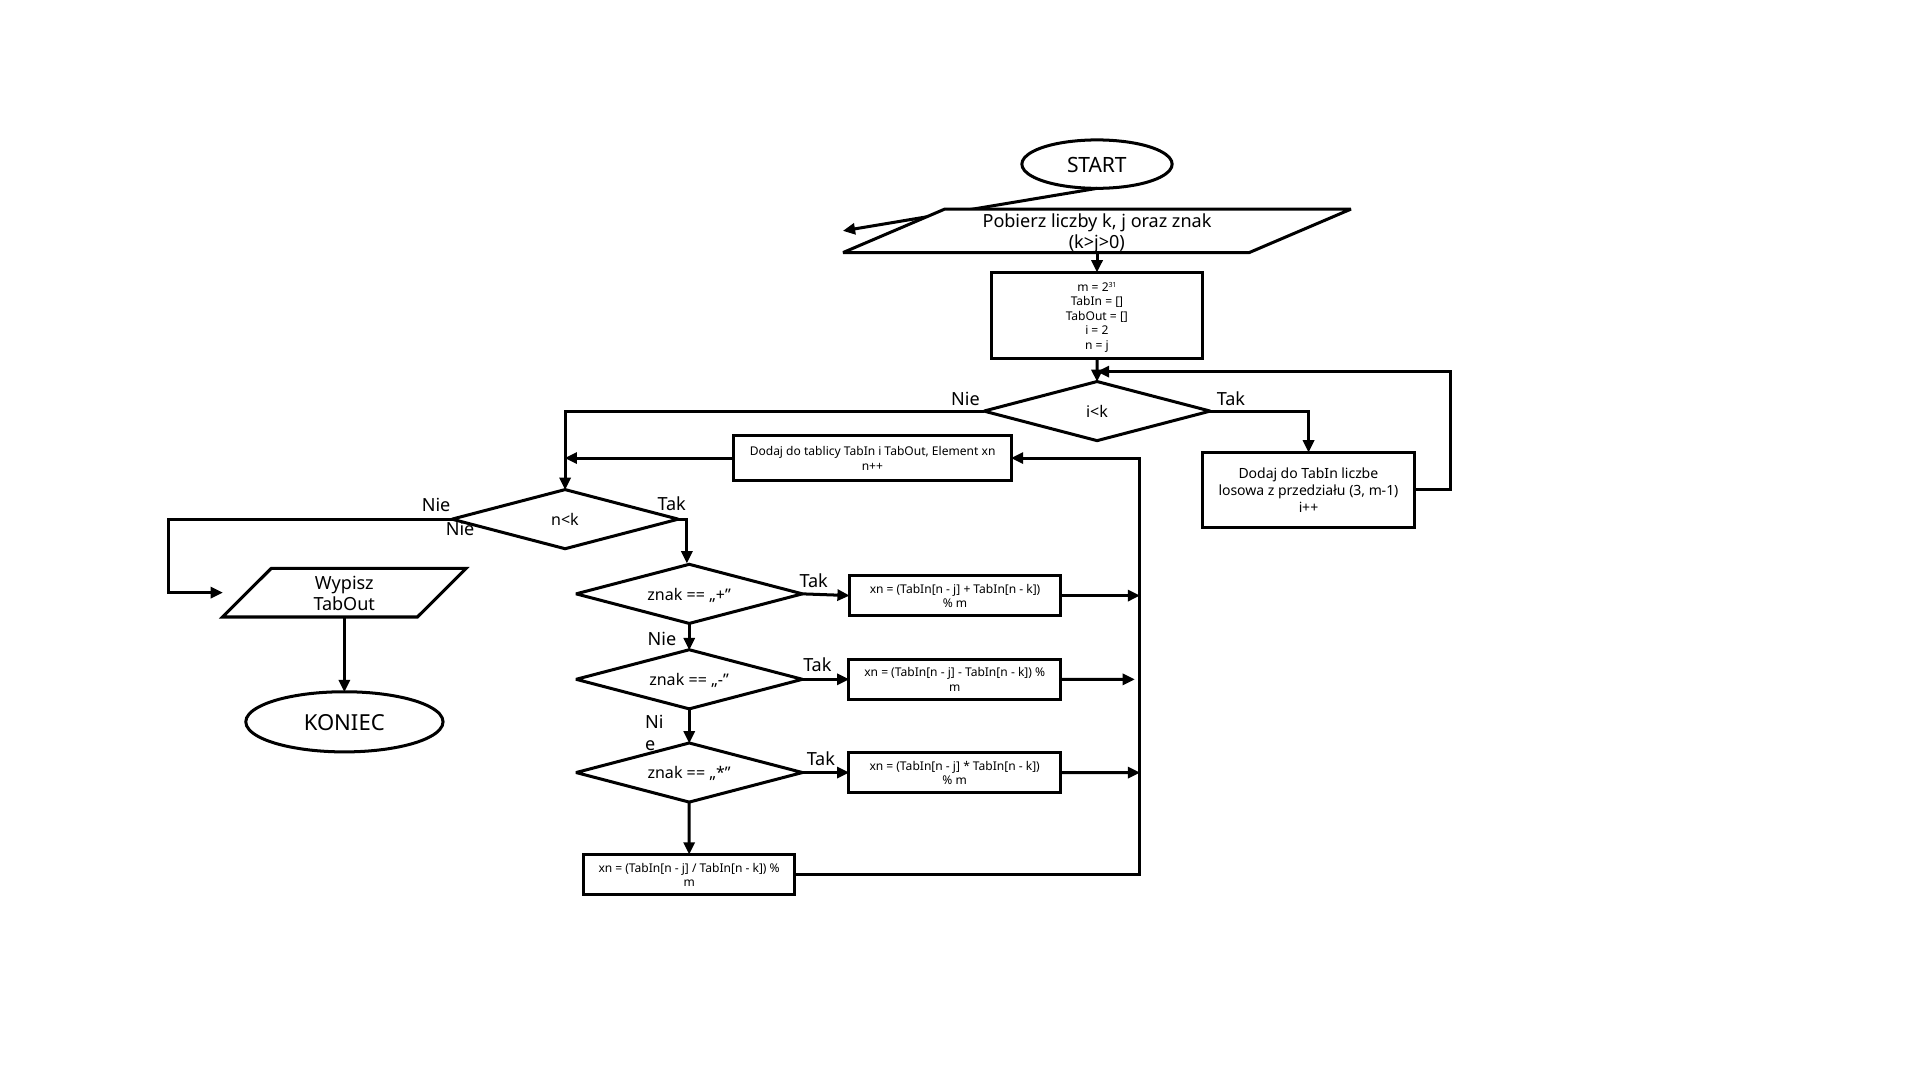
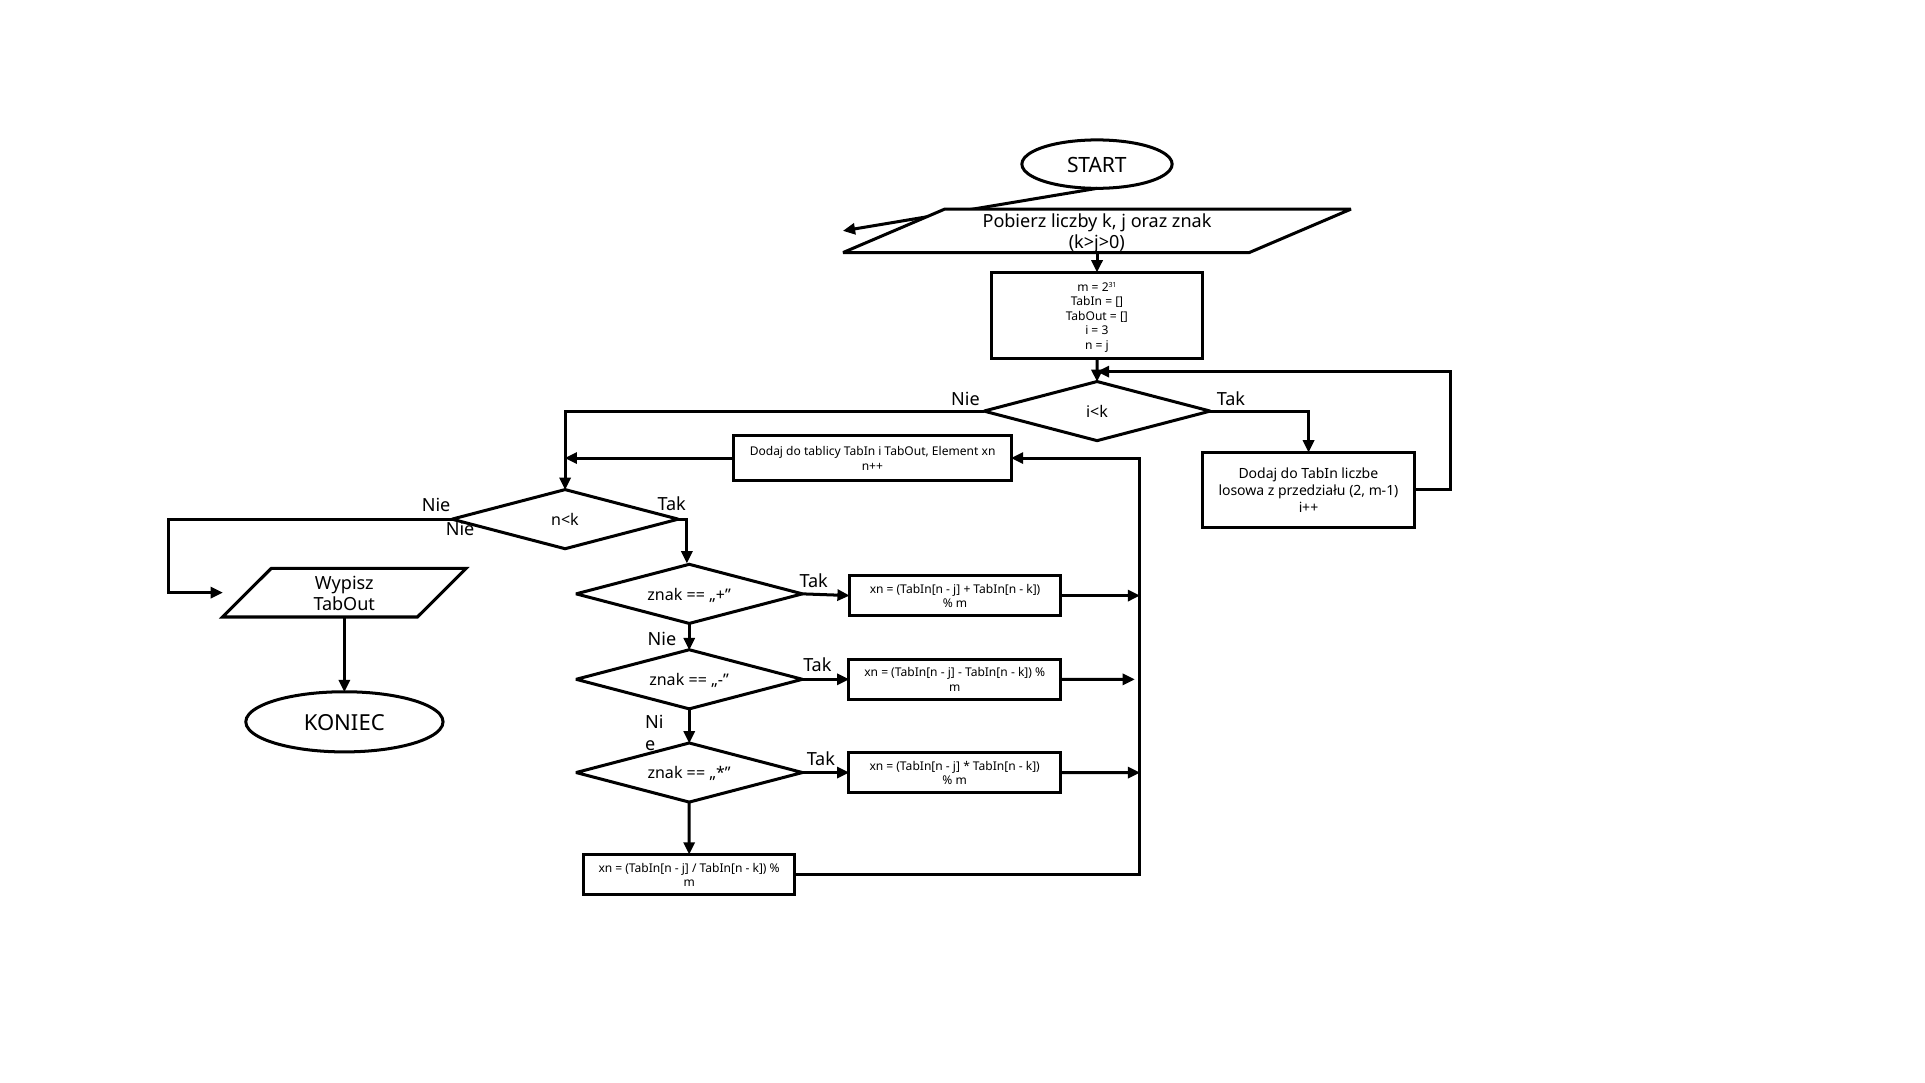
2: 2 -> 3
3: 3 -> 2
